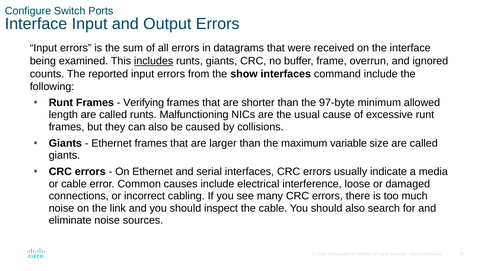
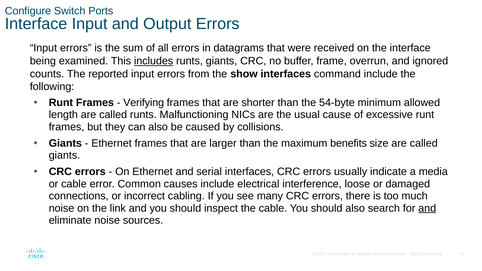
97-byte: 97-byte -> 54-byte
variable: variable -> benefits
and at (427, 208) underline: none -> present
